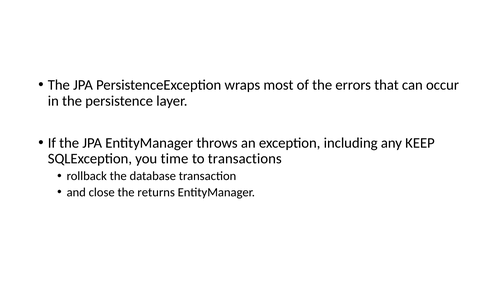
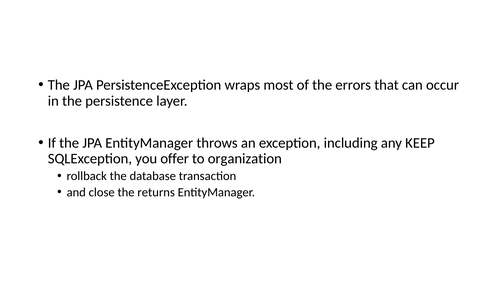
time: time -> offer
transactions: transactions -> organization
